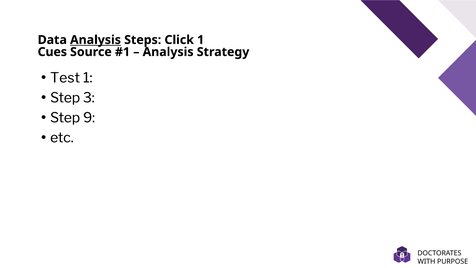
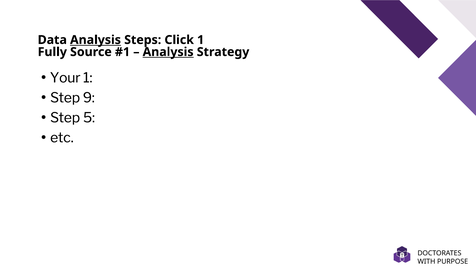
Cues: Cues -> Fully
Analysis at (168, 52) underline: none -> present
Test: Test -> Your
3: 3 -> 9
9: 9 -> 5
